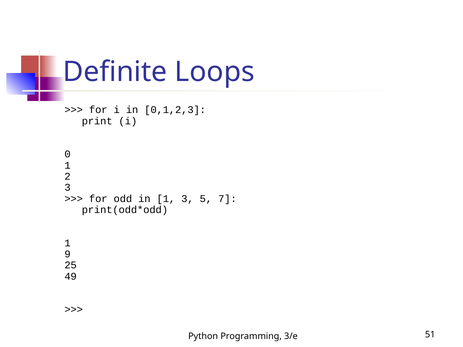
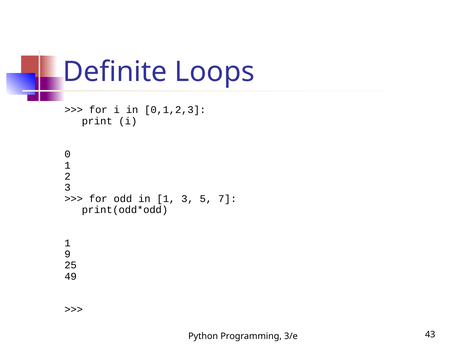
51: 51 -> 43
